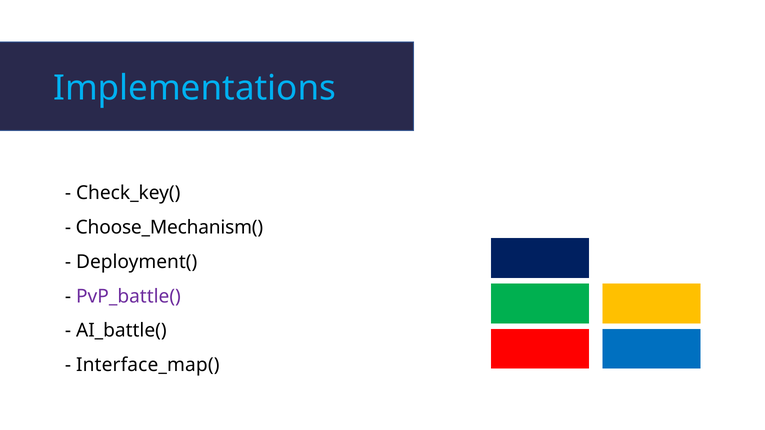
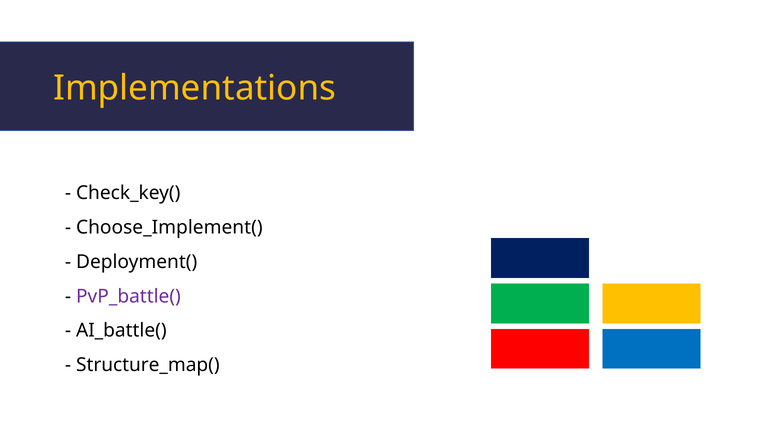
Implementations colour: light blue -> yellow
Choose_Mechanism(: Choose_Mechanism( -> Choose_Implement(
Interface_map(: Interface_map( -> Structure_map(
